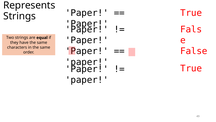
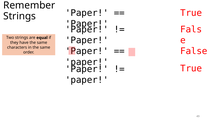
Represents: Represents -> Remember
